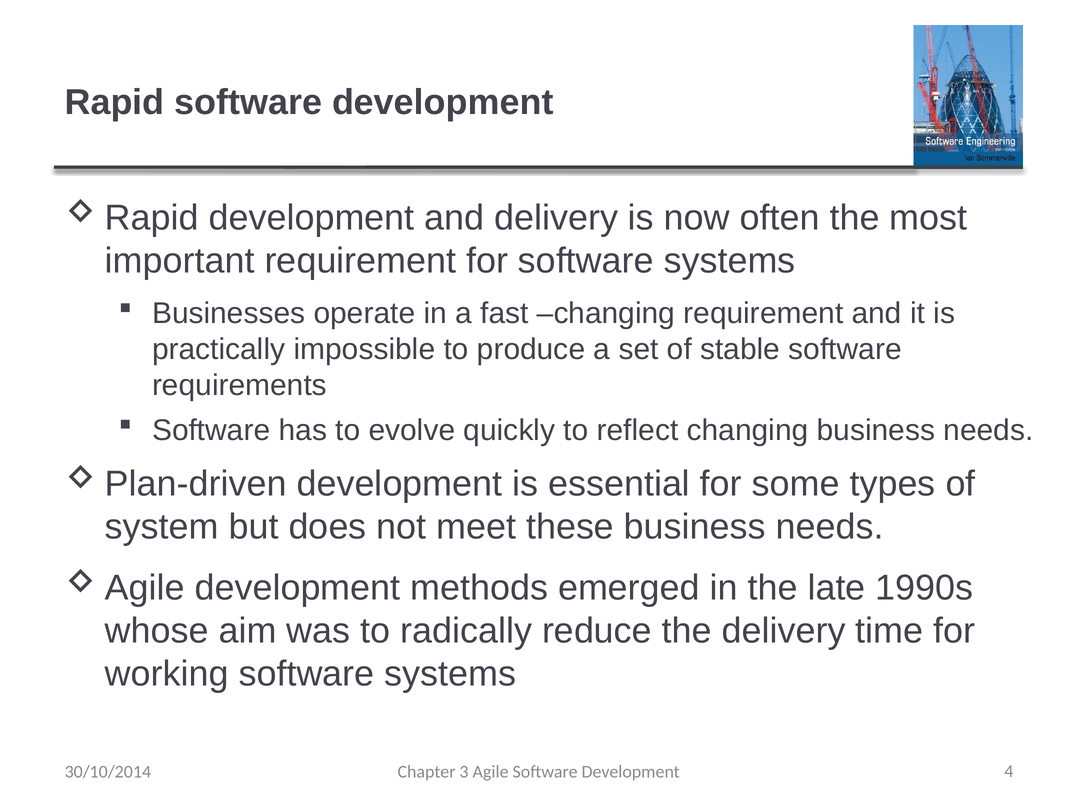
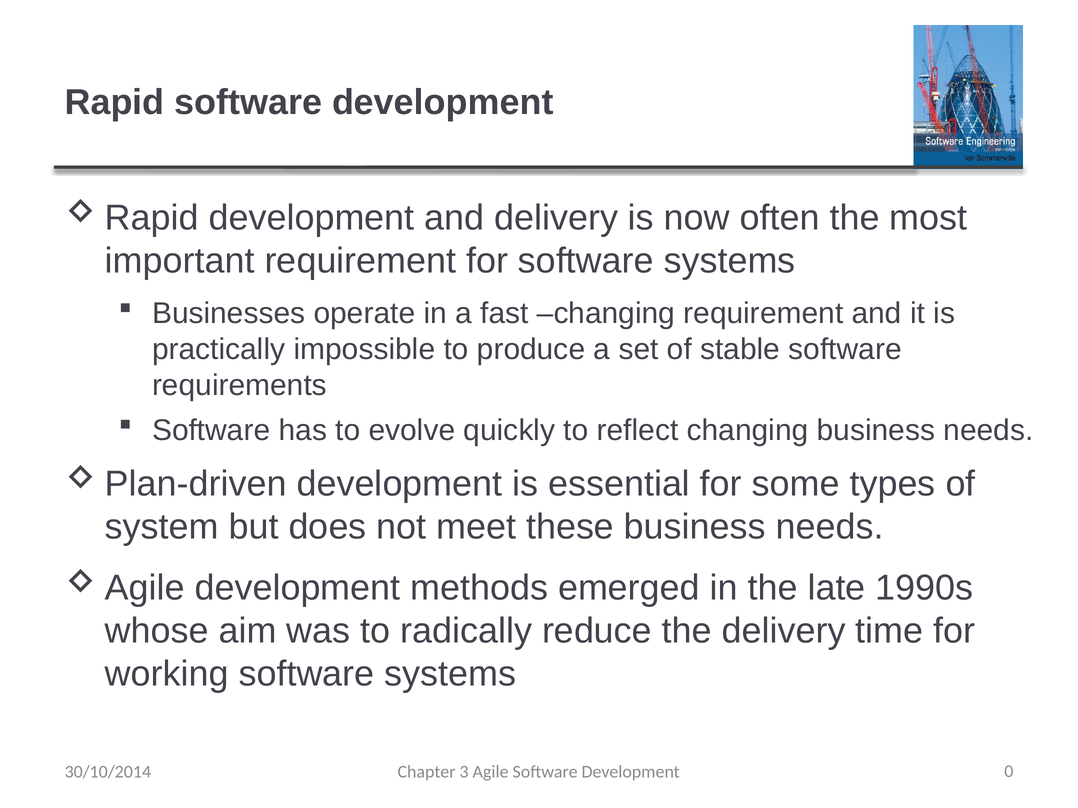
4: 4 -> 0
